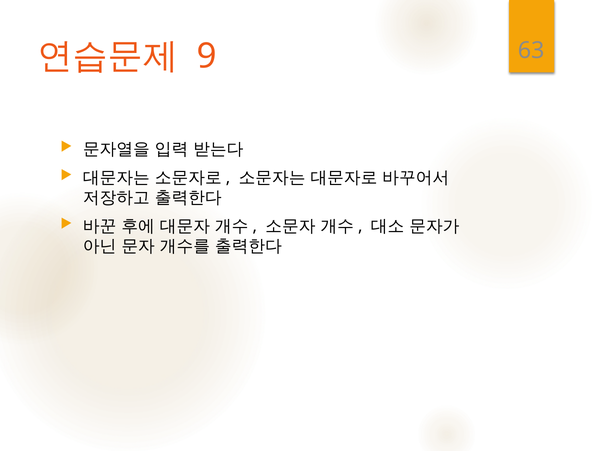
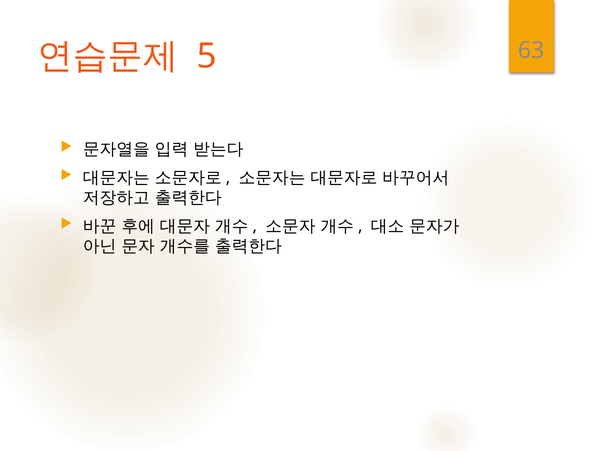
9: 9 -> 5
